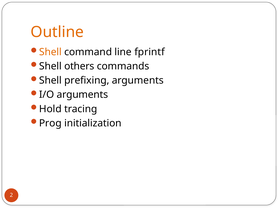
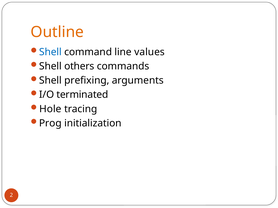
Shell at (50, 52) colour: orange -> blue
fprintf: fprintf -> values
I/O arguments: arguments -> terminated
Hold: Hold -> Hole
